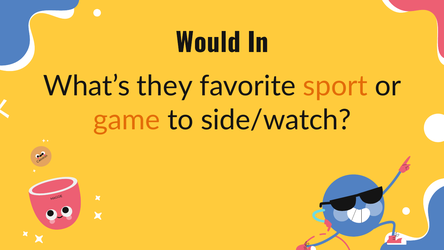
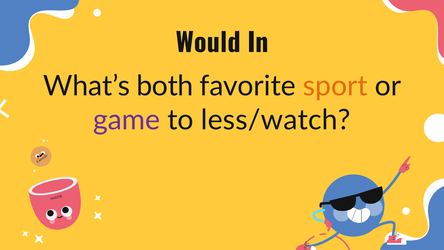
they: they -> both
game colour: orange -> purple
side/watch: side/watch -> less/watch
